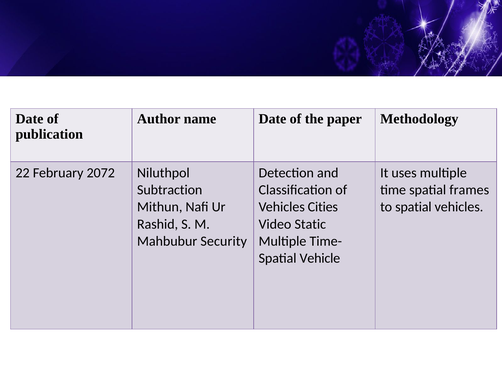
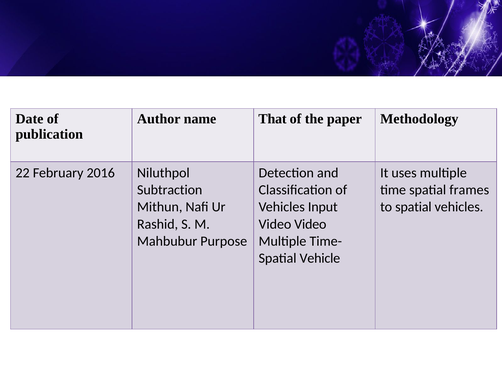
name Date: Date -> That
2072: 2072 -> 2016
Cities: Cities -> Input
Video Static: Static -> Video
Security: Security -> Purpose
